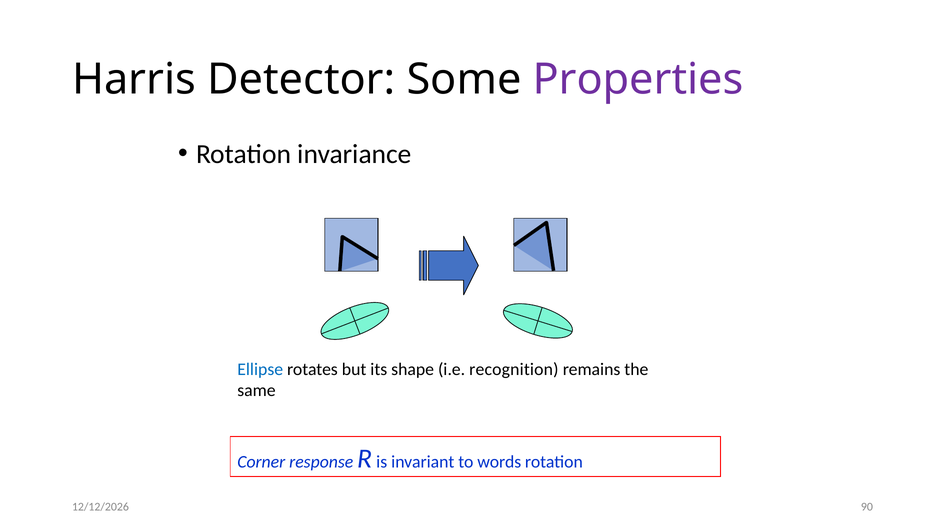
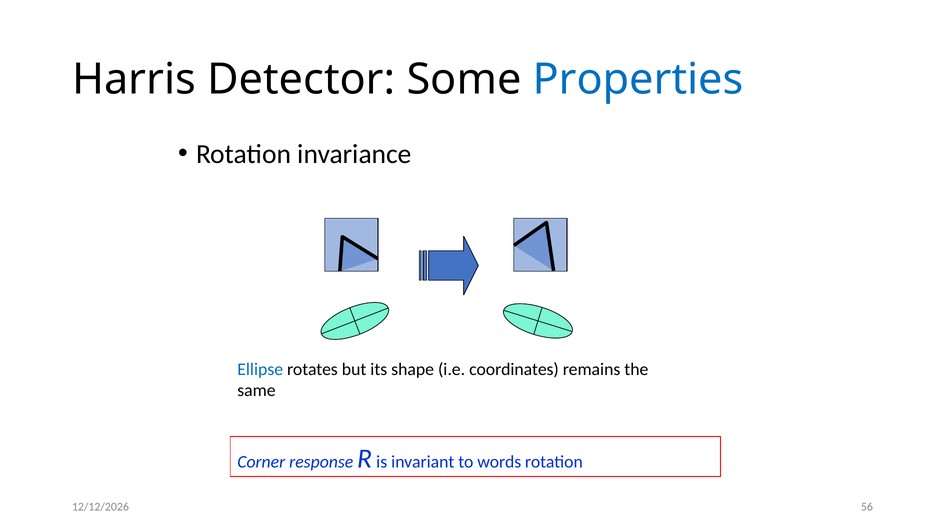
Properties colour: purple -> blue
recognition: recognition -> coordinates
90: 90 -> 56
